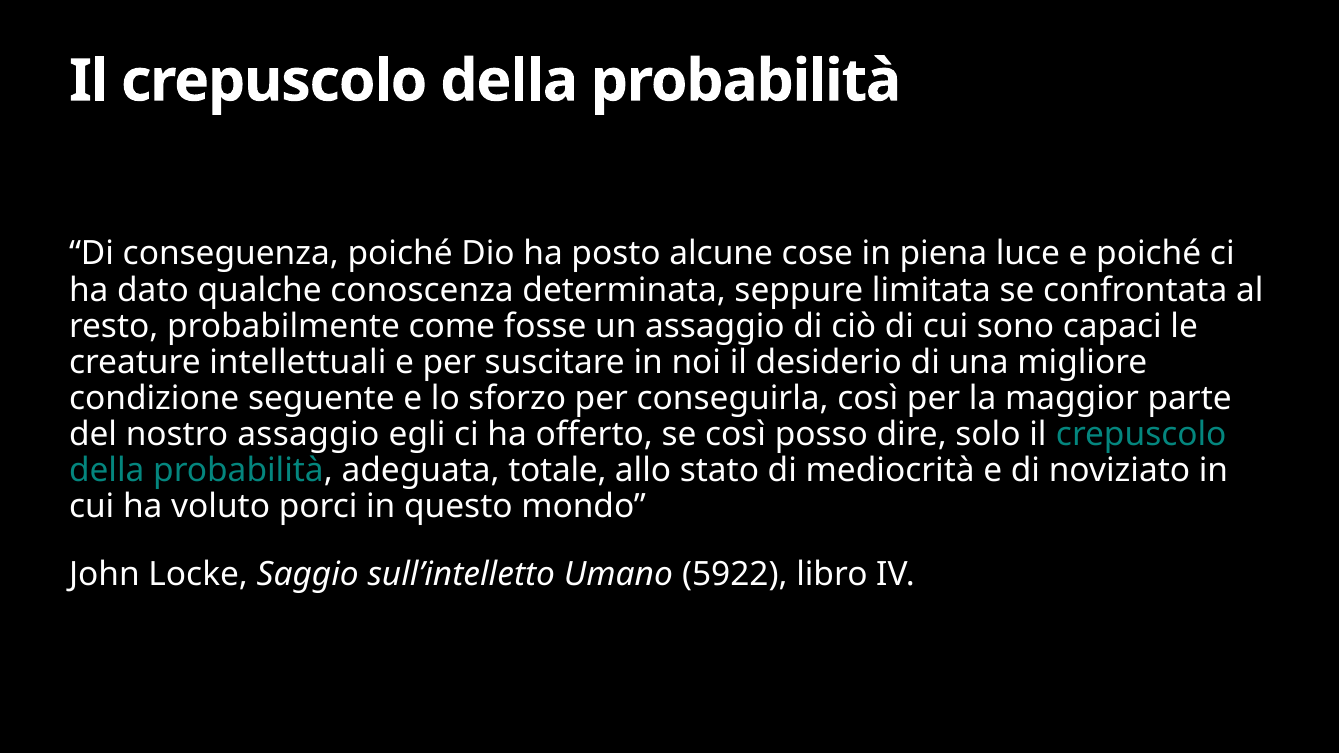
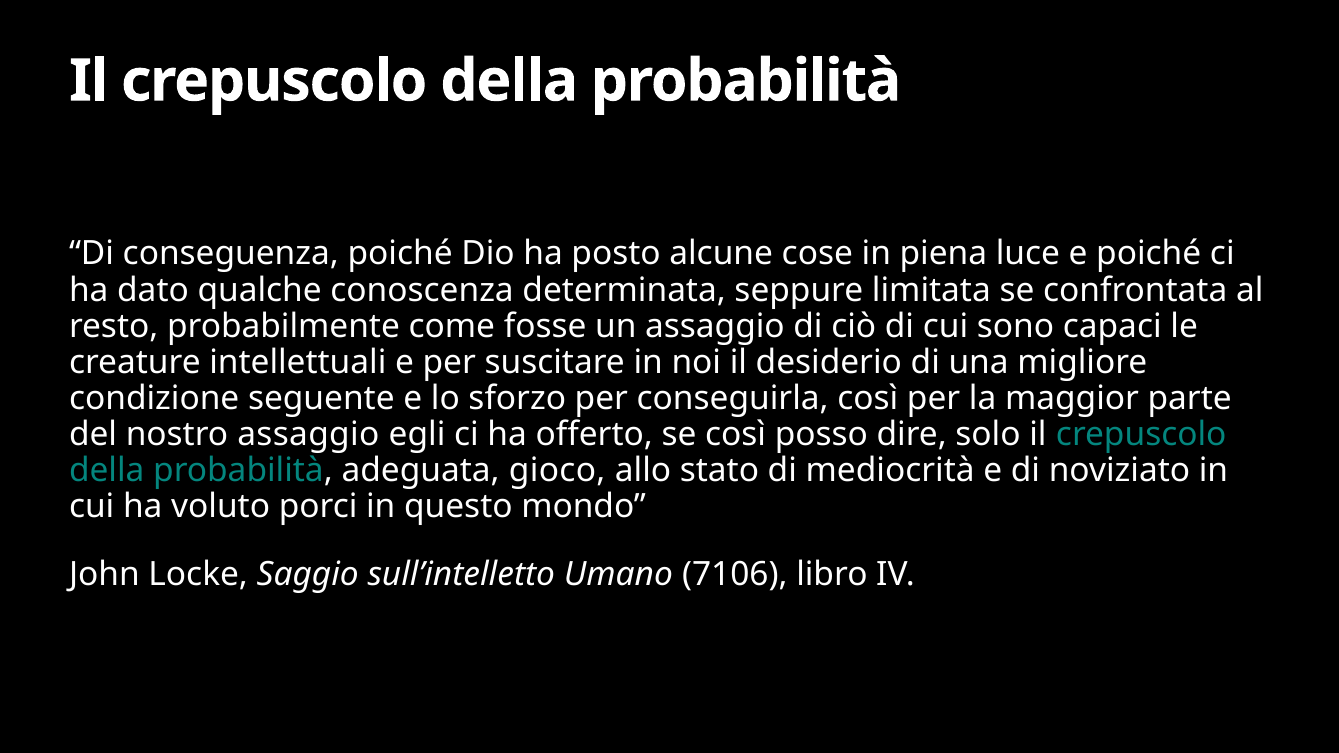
totale: totale -> gioco
5922: 5922 -> 7106
